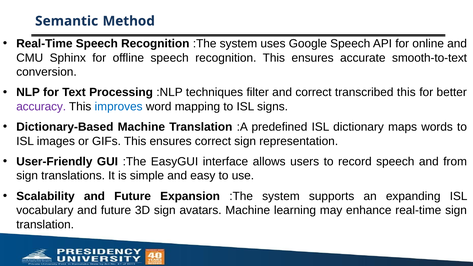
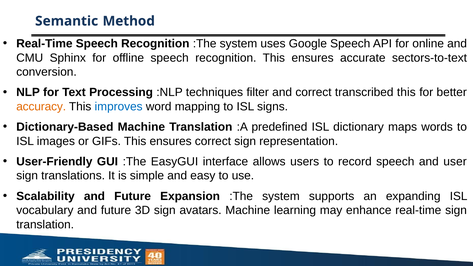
smooth-to-text: smooth-to-text -> sectors-to-text
accuracy colour: purple -> orange
from: from -> user
